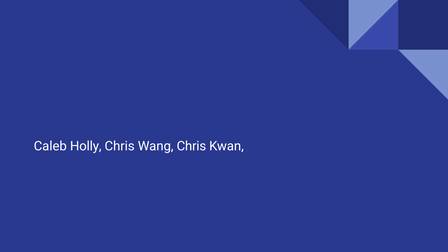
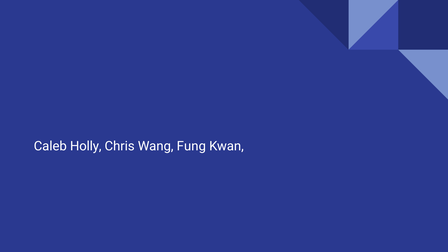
Wang Chris: Chris -> Fung
